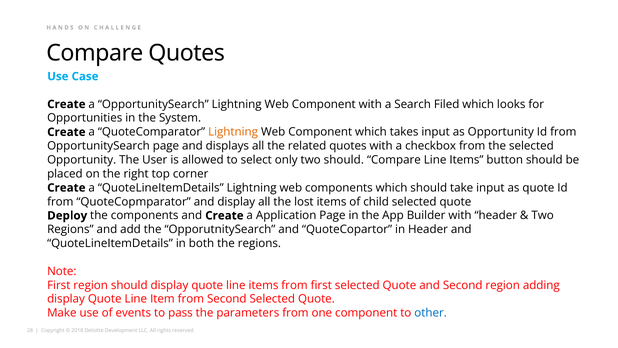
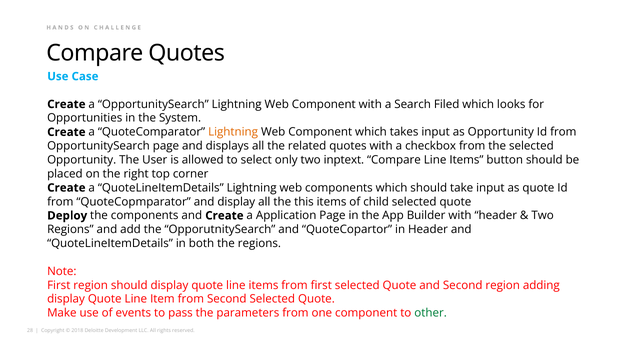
two should: should -> inptext
lost: lost -> this
other colour: blue -> green
